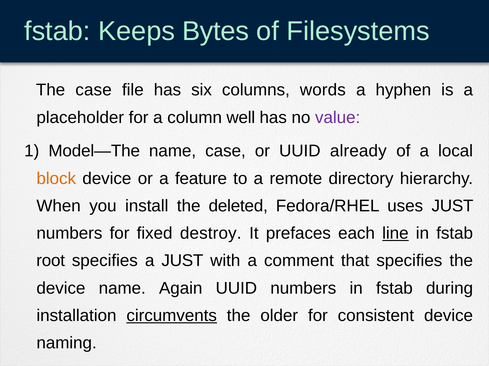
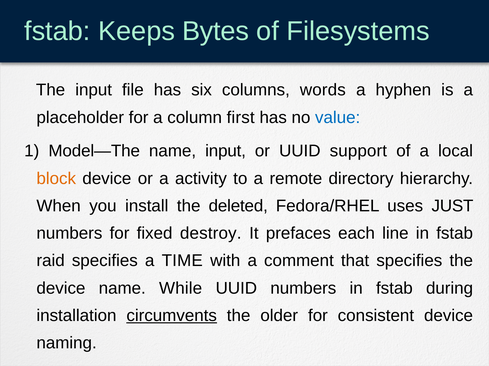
The case: case -> input
well: well -> first
value colour: purple -> blue
name case: case -> input
already: already -> support
feature: feature -> activity
line underline: present -> none
root: root -> raid
a JUST: JUST -> TIME
Again: Again -> While
